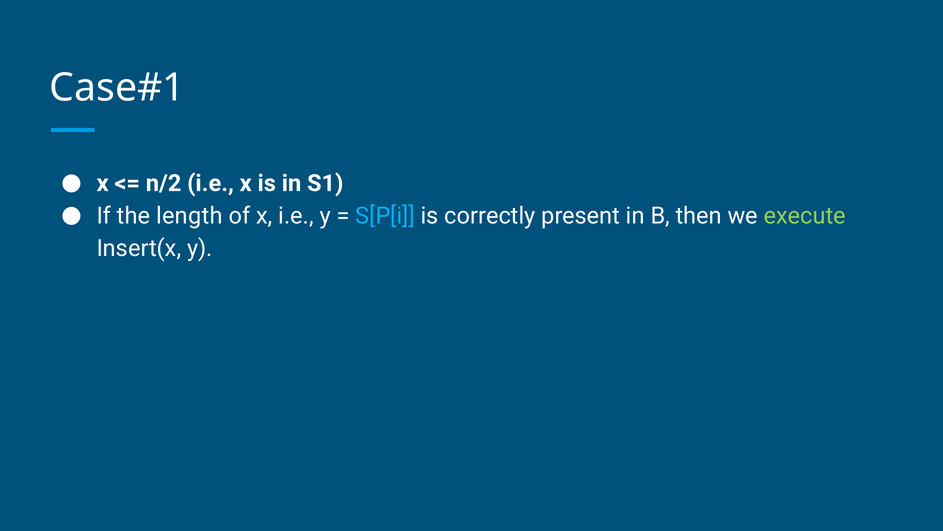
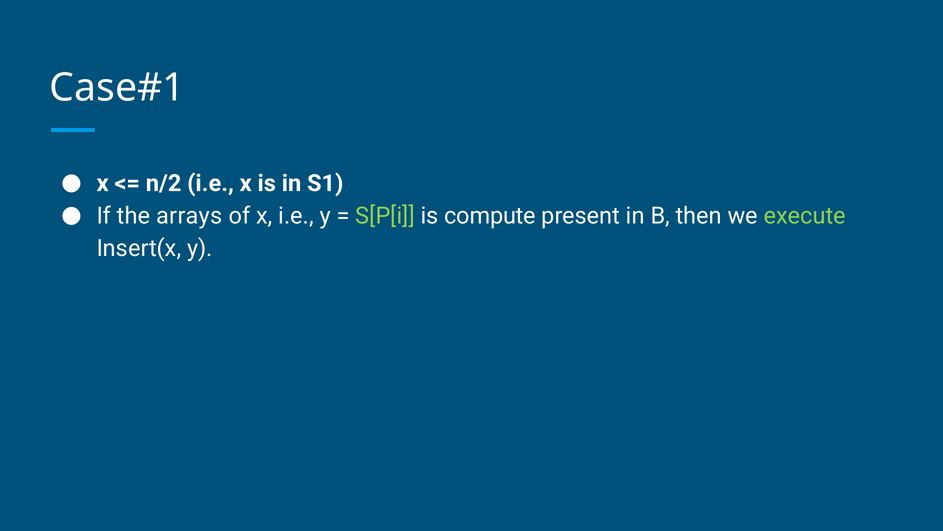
length: length -> arrays
S[P[i colour: light blue -> light green
correctly: correctly -> compute
